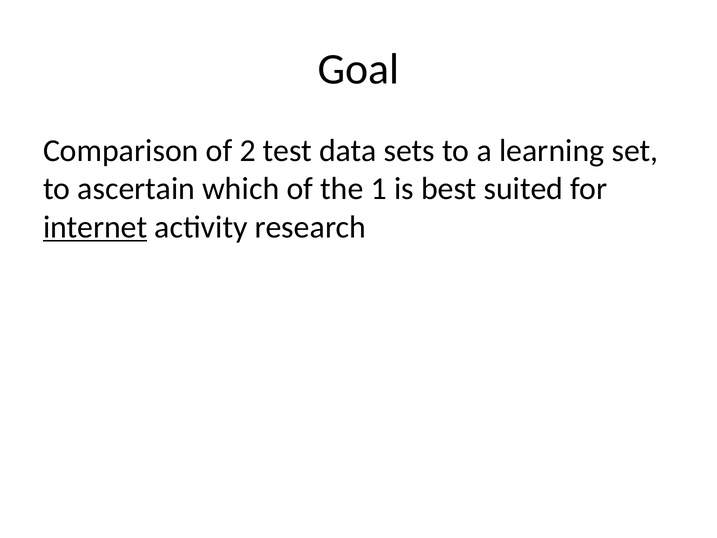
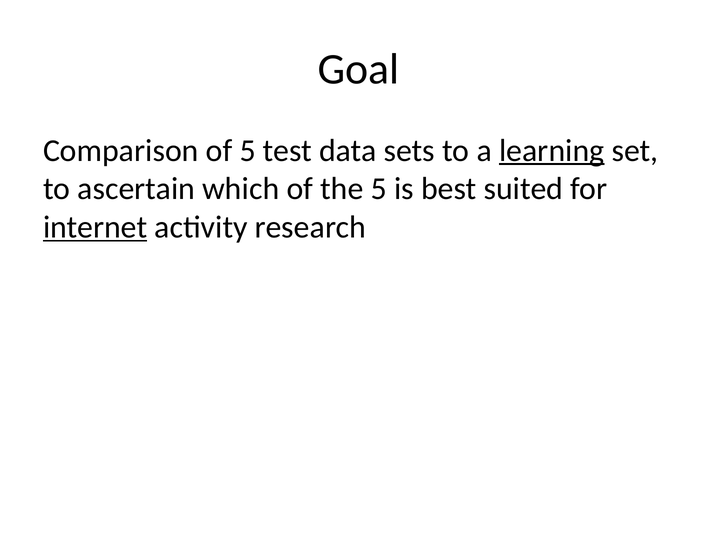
of 2: 2 -> 5
learning underline: none -> present
the 1: 1 -> 5
